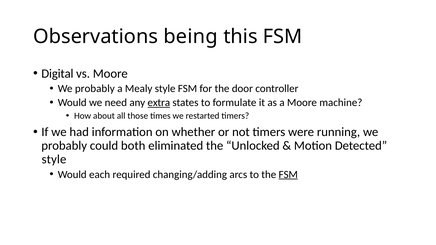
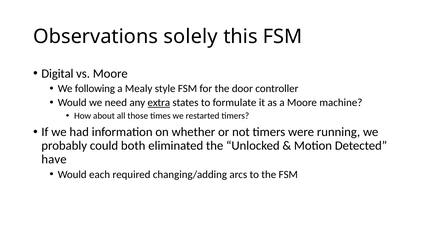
being: being -> solely
probably at (95, 89): probably -> following
style at (54, 160): style -> have
FSM at (288, 175) underline: present -> none
